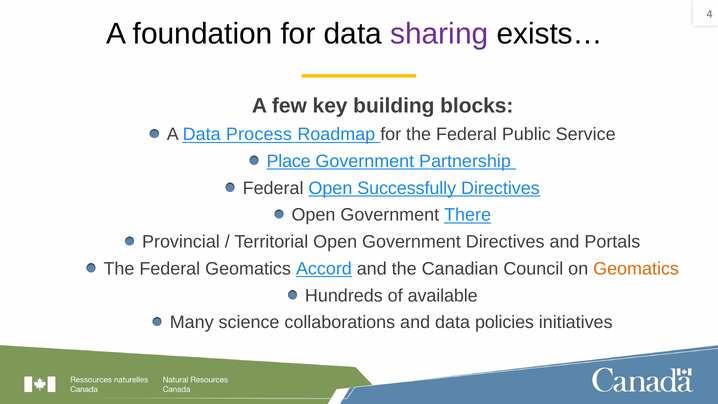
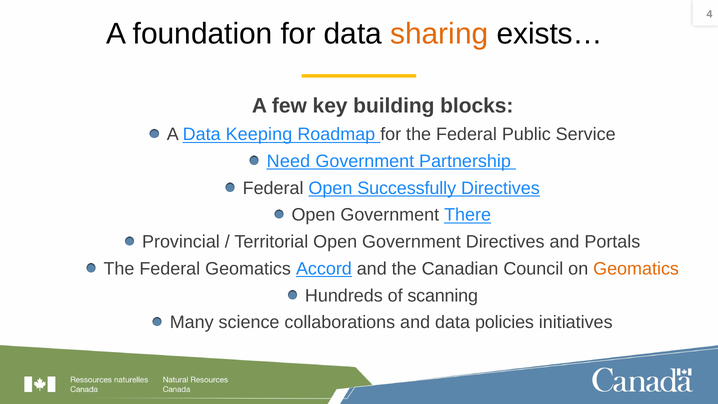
sharing colour: purple -> orange
Process: Process -> Keeping
Place: Place -> Need
available: available -> scanning
